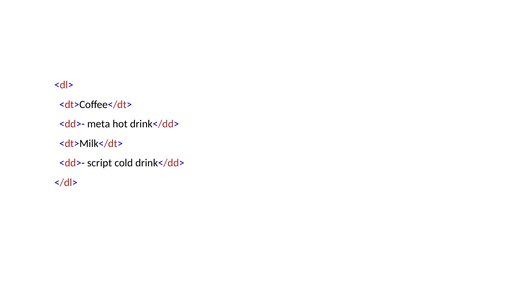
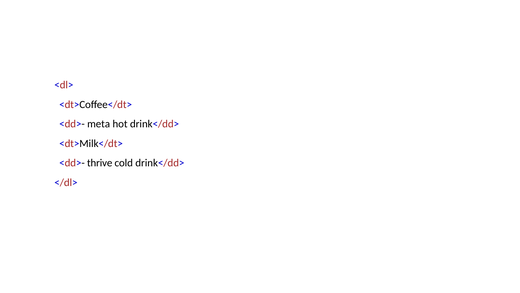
script: script -> thrive
